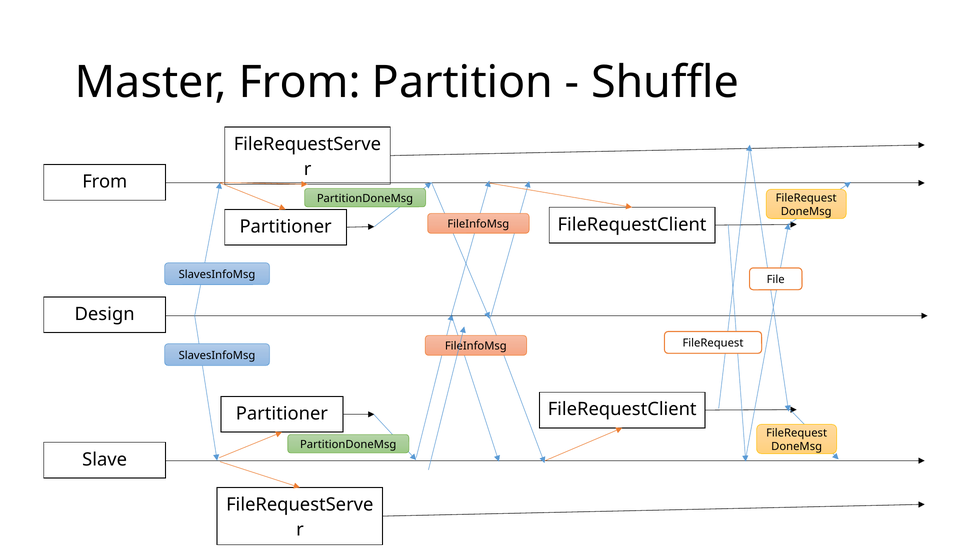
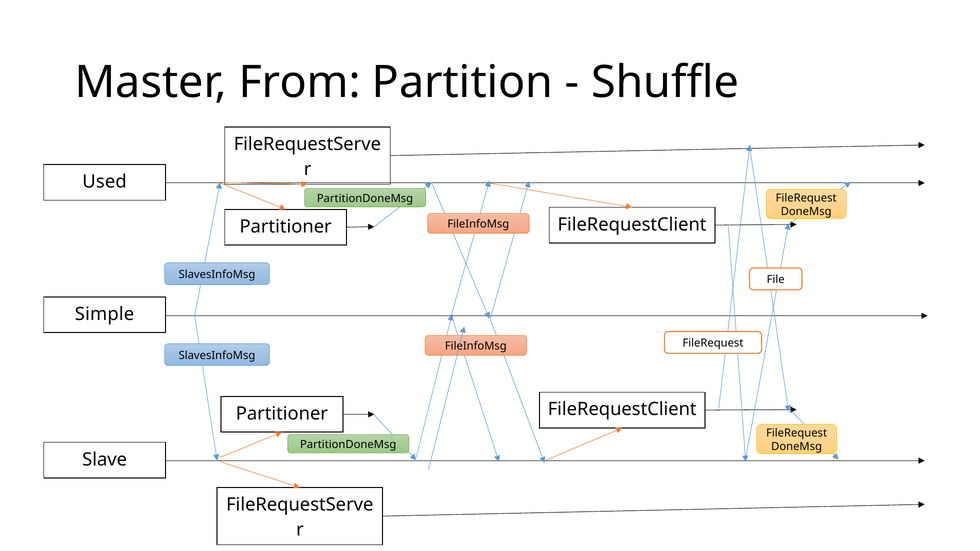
From at (105, 182): From -> Used
Design: Design -> Simple
